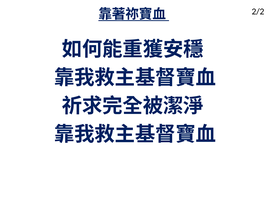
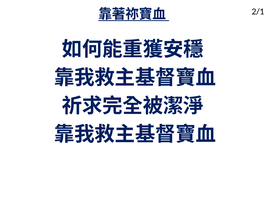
2/2: 2/2 -> 2/1
